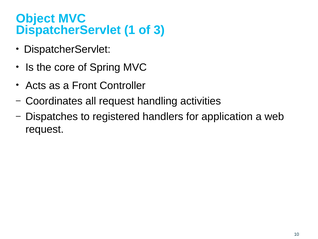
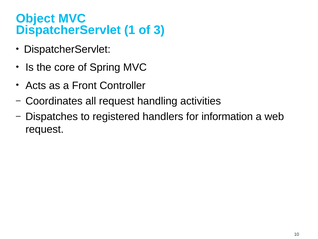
application: application -> information
